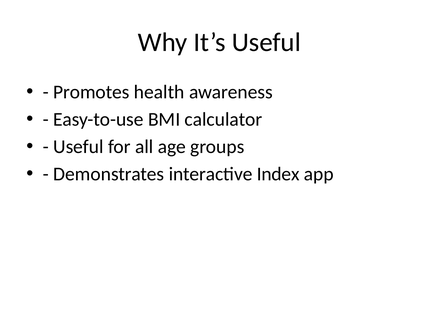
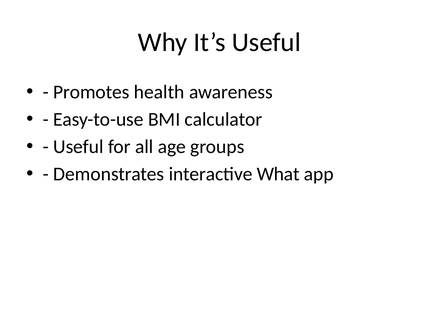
Index: Index -> What
